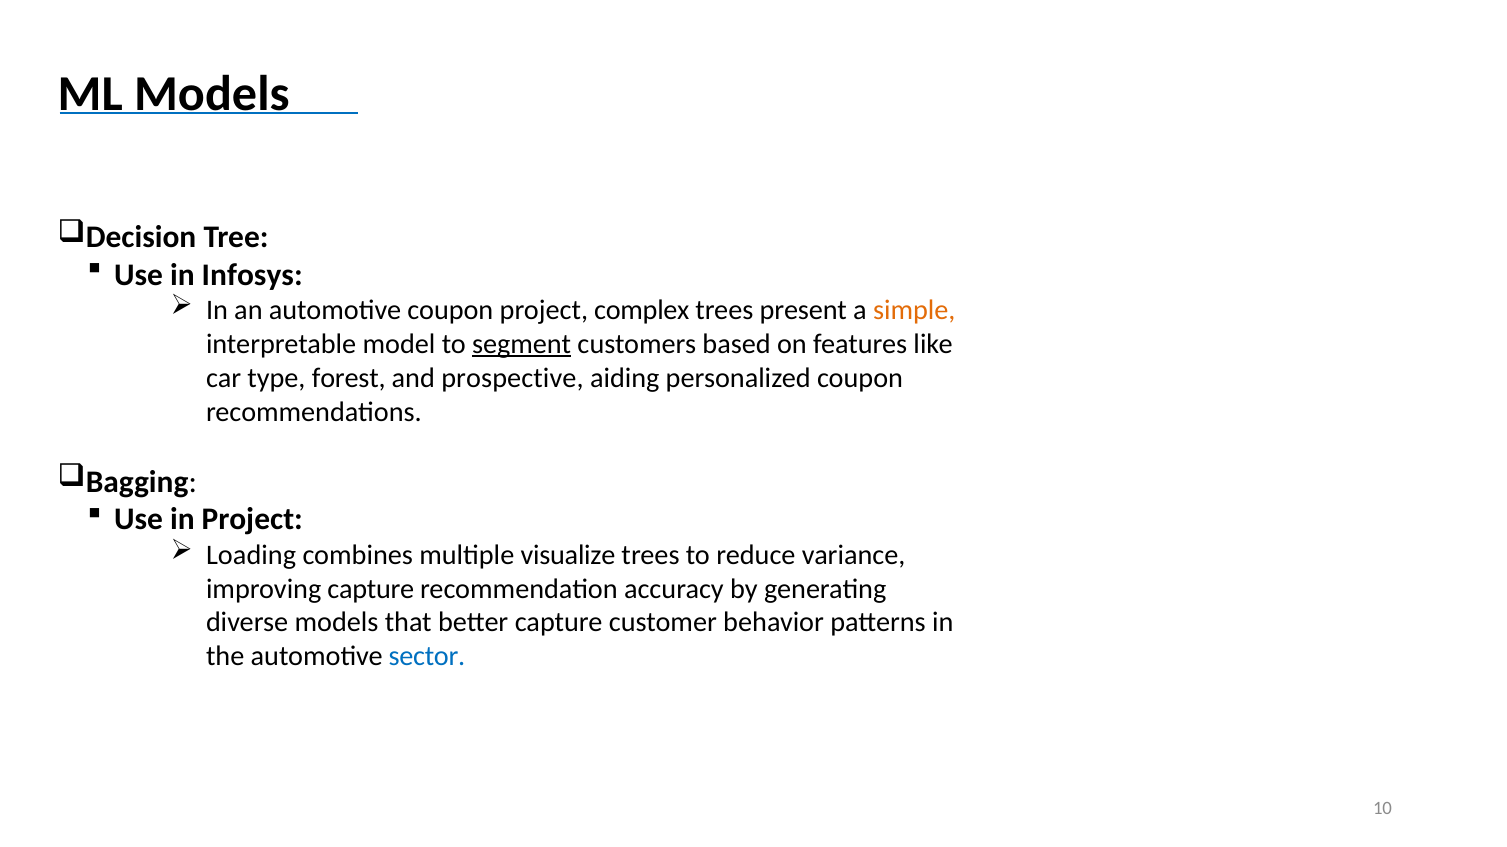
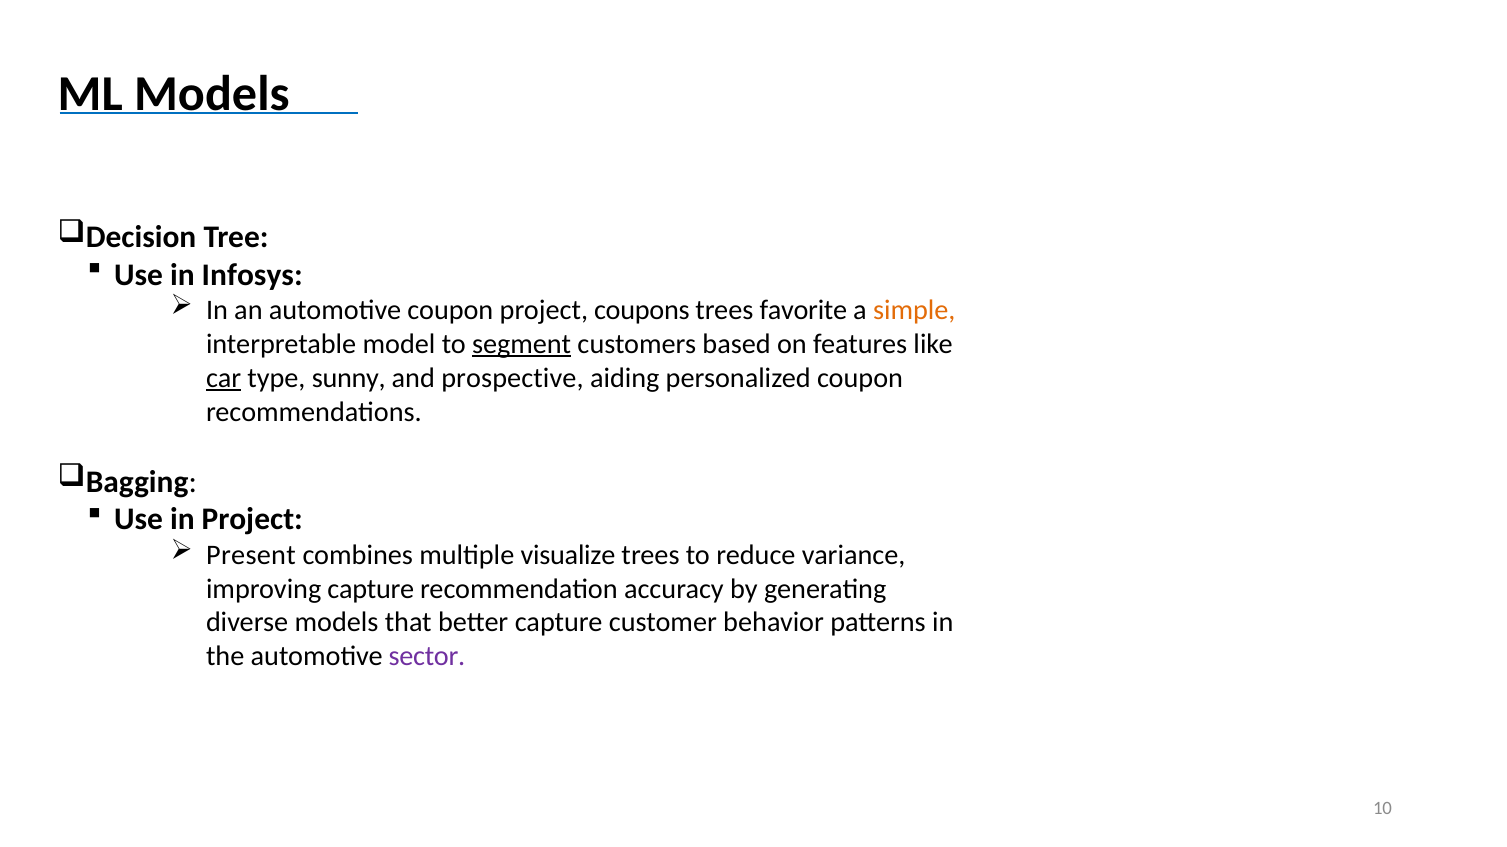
complex: complex -> coupons
present: present -> favorite
car underline: none -> present
forest: forest -> sunny
Loading: Loading -> Present
sector colour: blue -> purple
